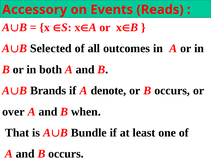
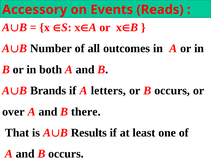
Selected: Selected -> Number
denote: denote -> letters
when: when -> there
Bundle: Bundle -> Results
